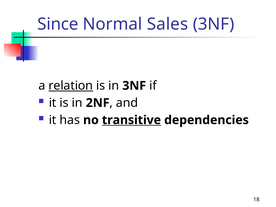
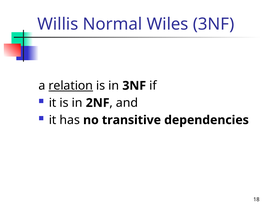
Since: Since -> Willis
Sales: Sales -> Wiles
transitive underline: present -> none
